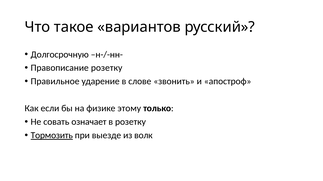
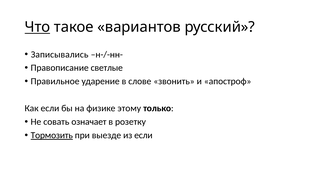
Что underline: none -> present
Долгосрочную: Долгосрочную -> Записывались
Правописание розетку: розетку -> светлые
из волк: волк -> если
